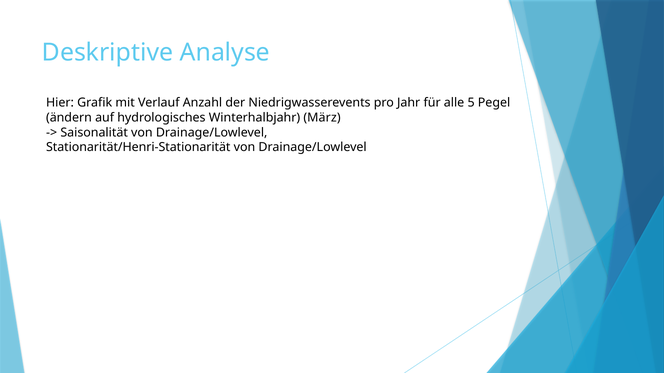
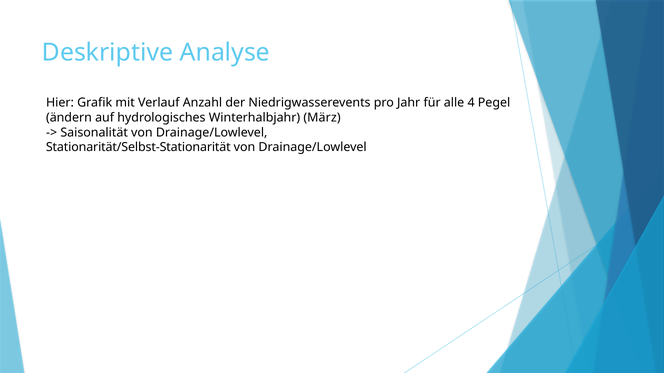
5: 5 -> 4
Stationarität/Henri-Stationarität: Stationarität/Henri-Stationarität -> Stationarität/Selbst-Stationarität
